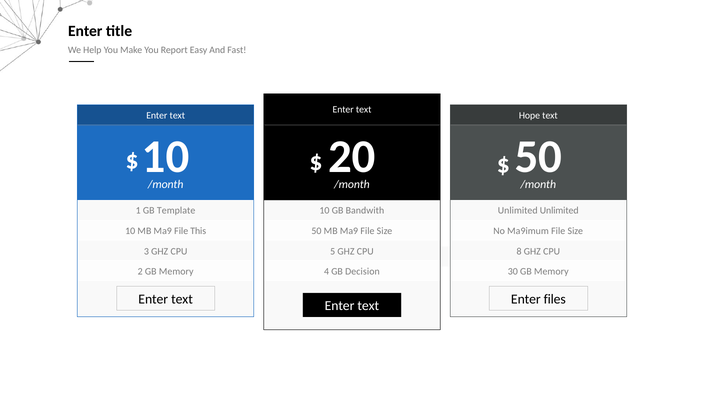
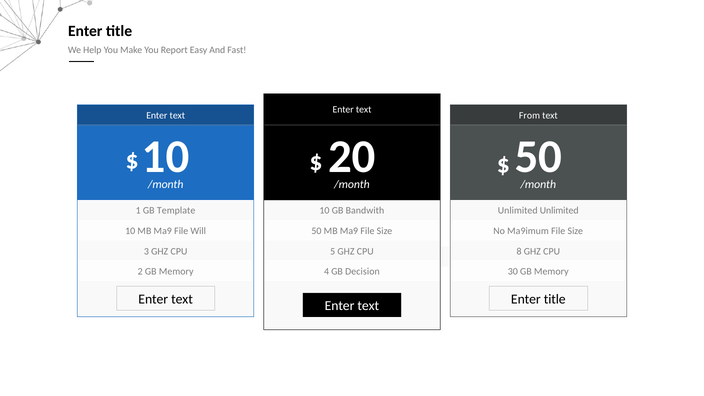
Hope: Hope -> From
This: This -> Will
files at (555, 299): files -> title
